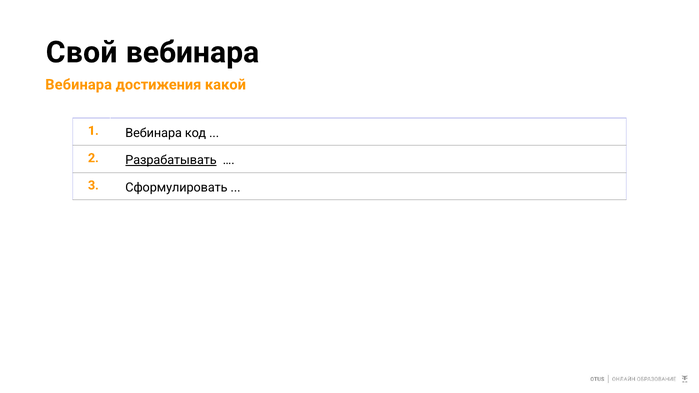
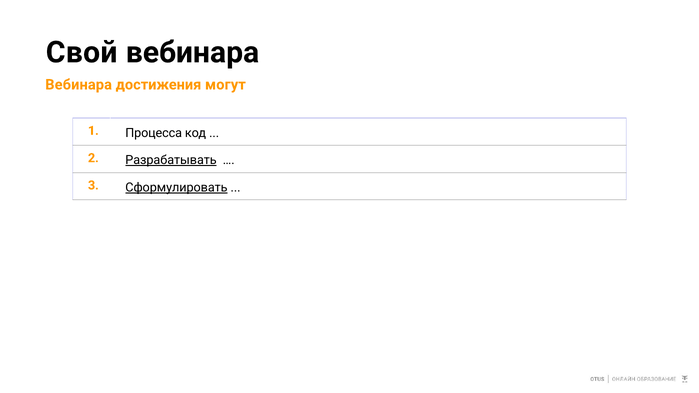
какой: какой -> могут
1 Вебинара: Вебинара -> Процесса
Сформулировать underline: none -> present
